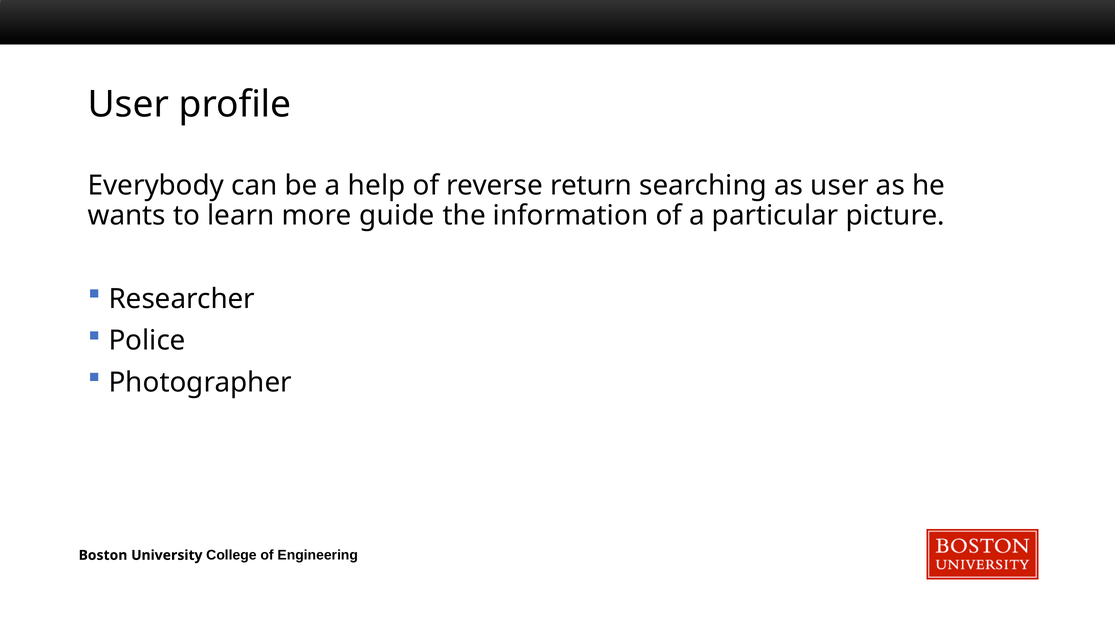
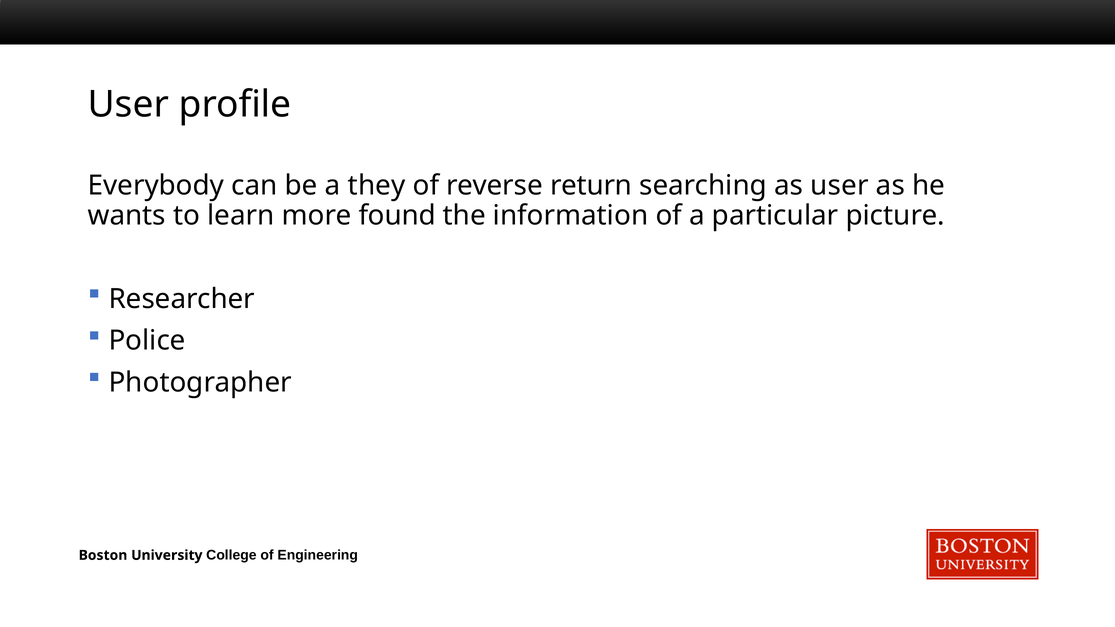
help: help -> they
guide: guide -> found
